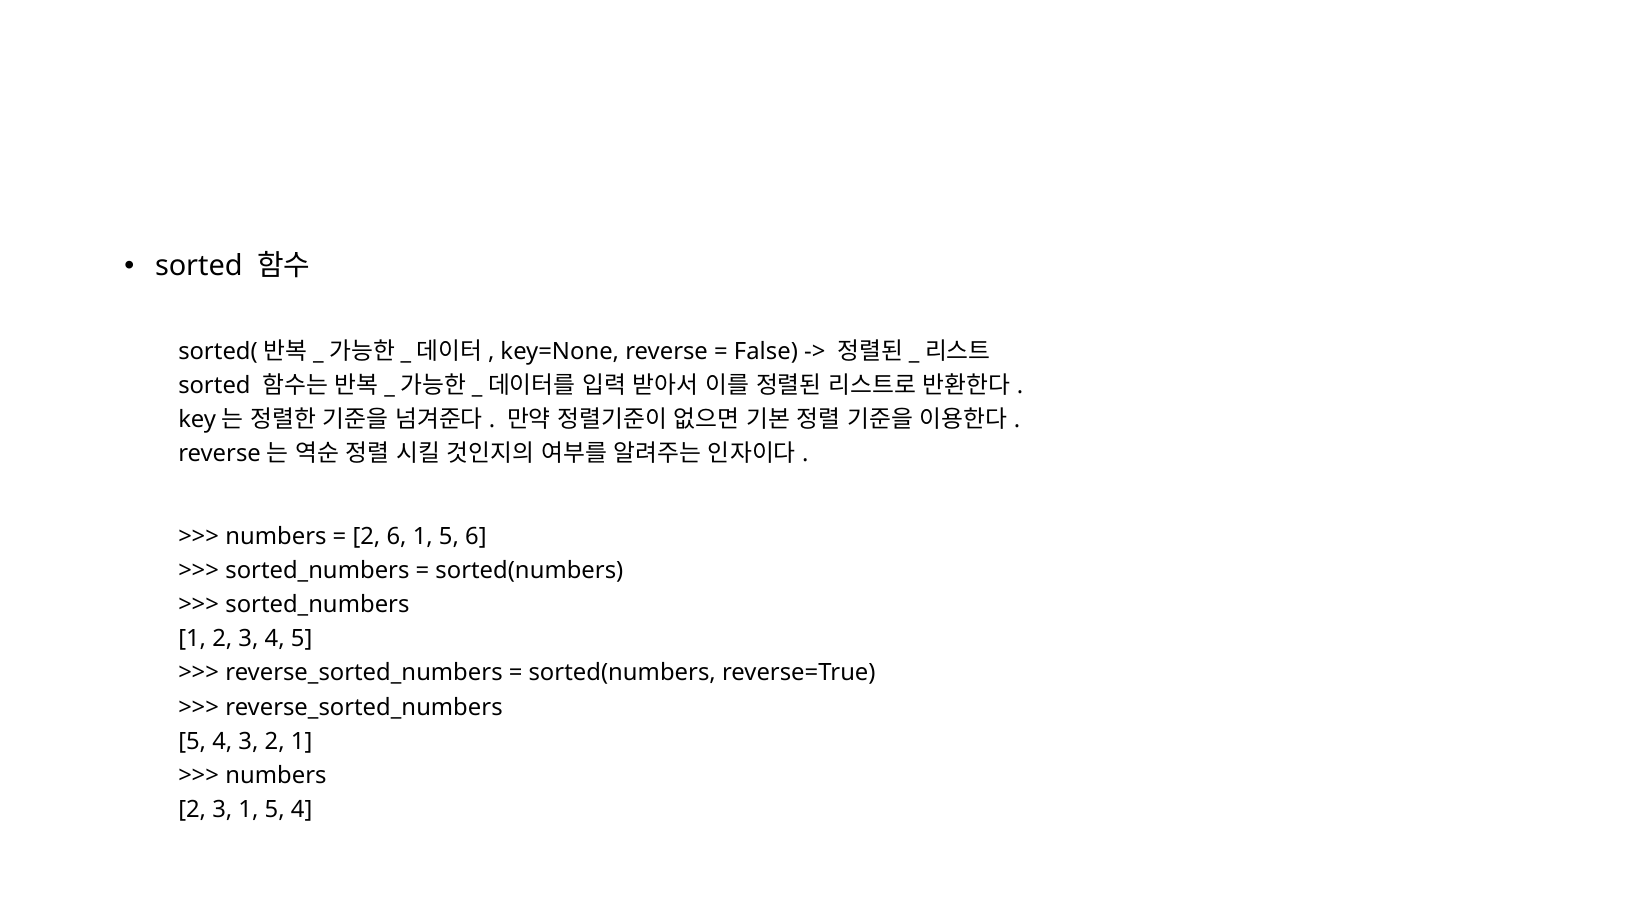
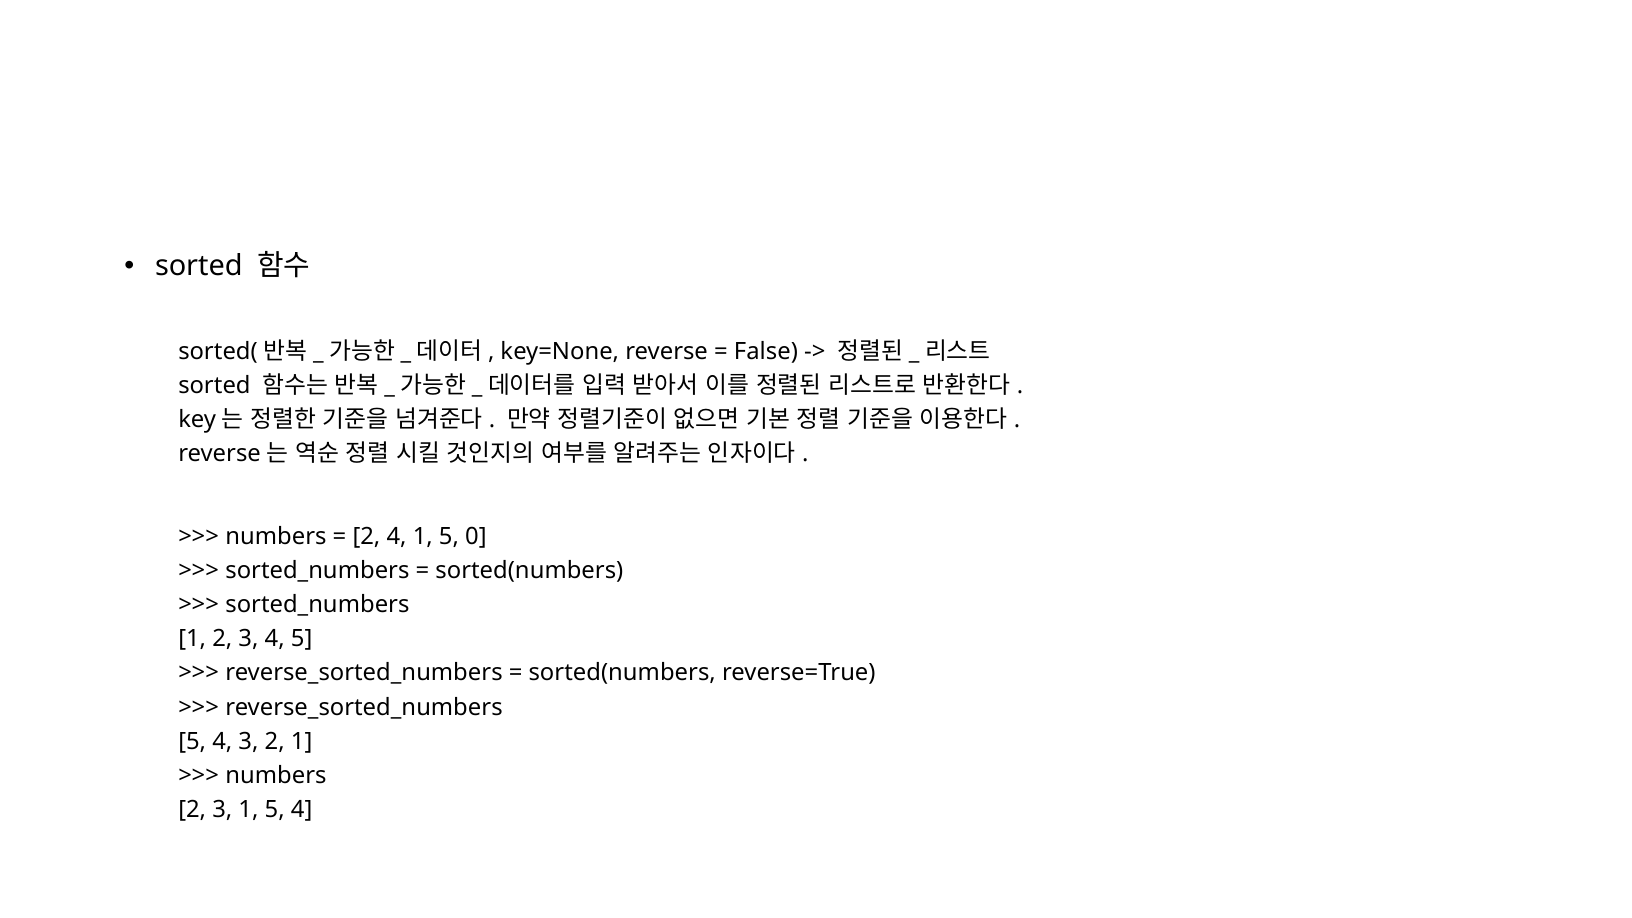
2 6: 6 -> 4
5 6: 6 -> 0
